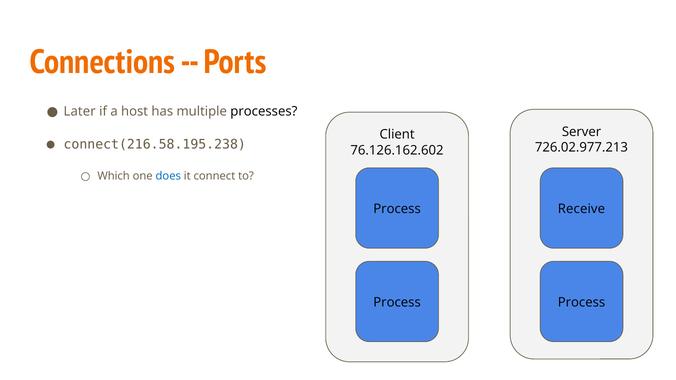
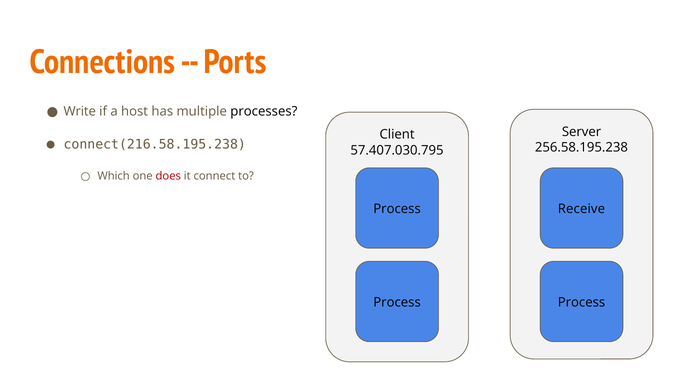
Later: Later -> Write
726.02.977.213: 726.02.977.213 -> 256.58.195.238
76.126.162.602: 76.126.162.602 -> 57.407.030.795
does colour: blue -> red
